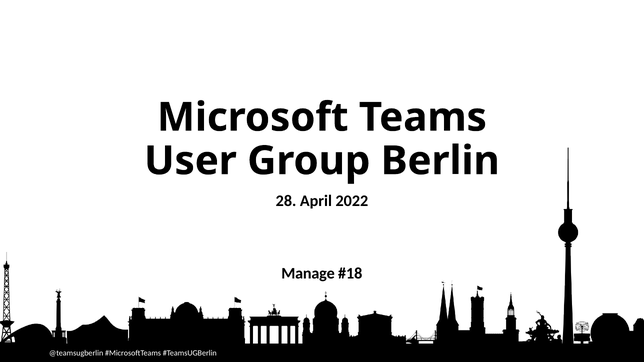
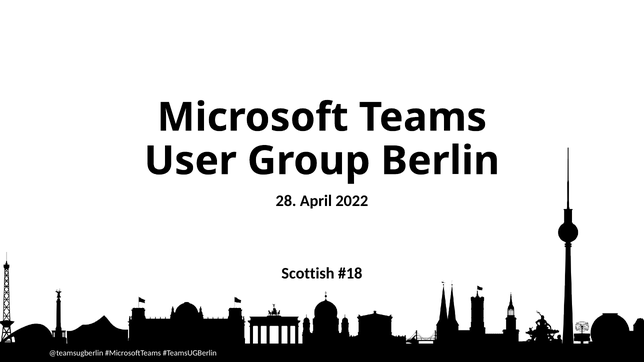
Manage: Manage -> Scottish
